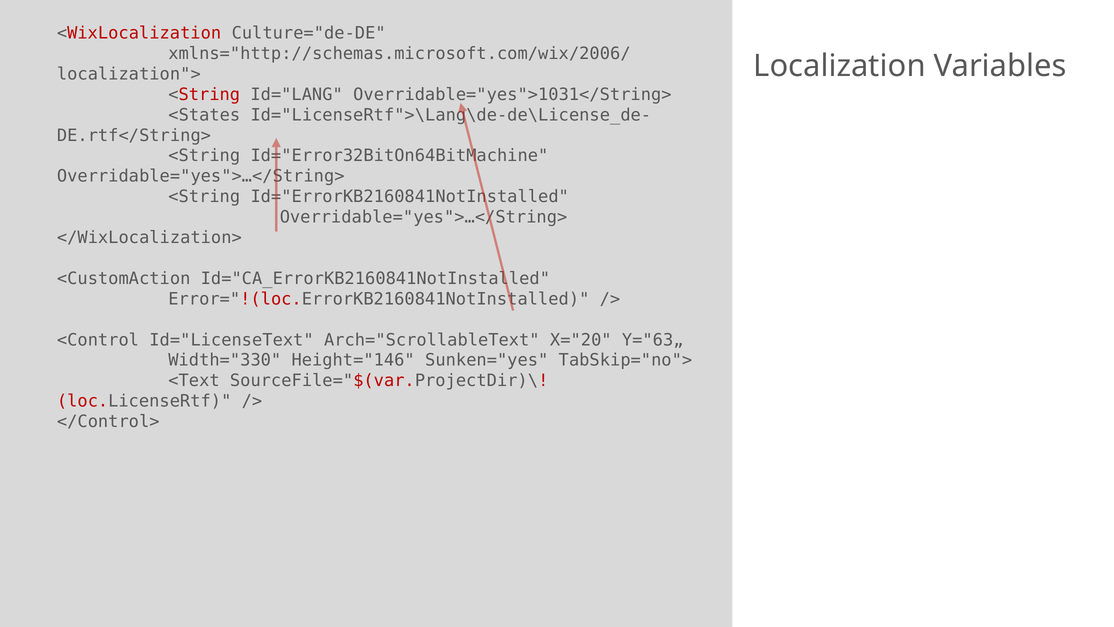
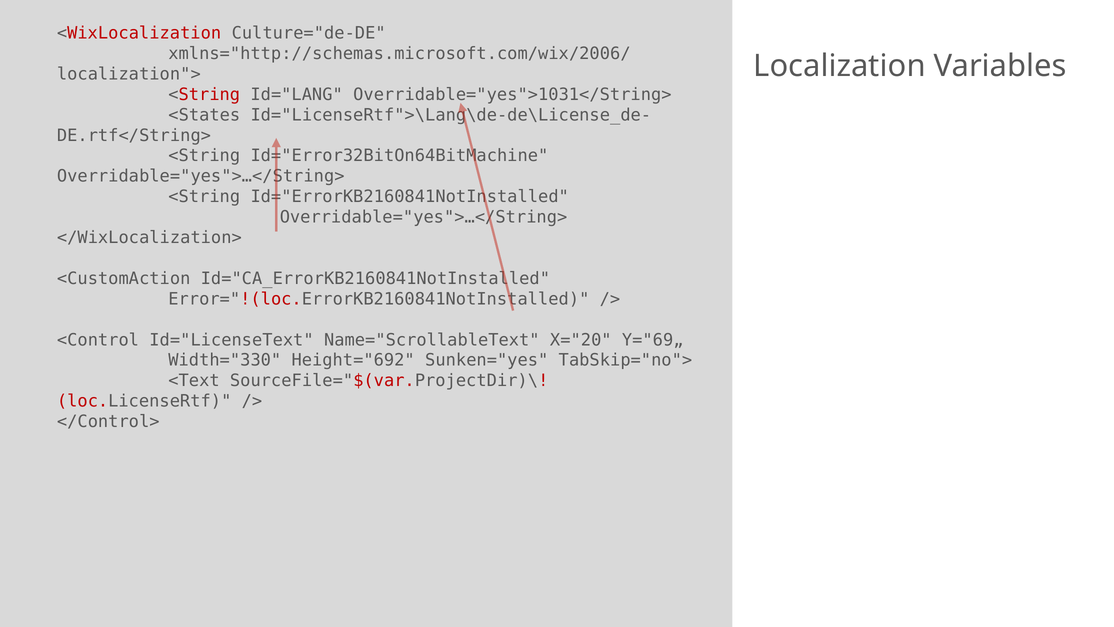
Arch="ScrollableText: Arch="ScrollableText -> Name="ScrollableText
Y="63„: Y="63„ -> Y="69„
Height="146: Height="146 -> Height="692
